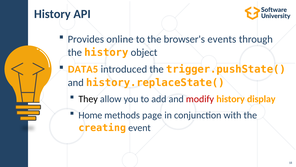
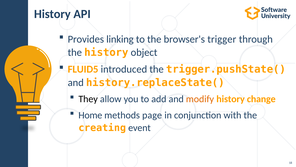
online: online -> linking
events: events -> trigger
DATA5: DATA5 -> FLUID5
modify colour: red -> orange
display: display -> change
